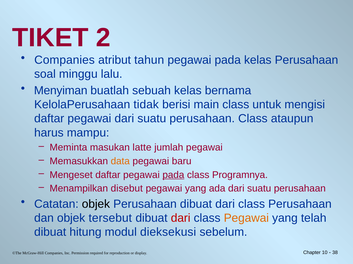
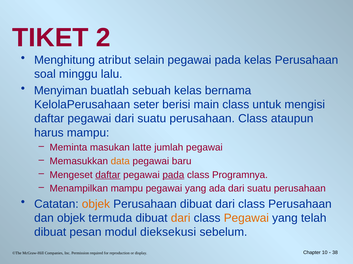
Companies at (65, 60): Companies -> Menghitung
tahun: tahun -> selain
tidak: tidak -> seter
daftar at (108, 175) underline: none -> present
Menampilkan disebut: disebut -> mampu
objek at (96, 204) colour: black -> orange
tersebut: tersebut -> termuda
dari at (181, 219) colour: red -> orange
hitung: hitung -> pesan
